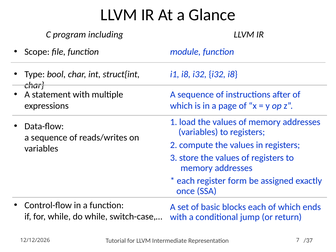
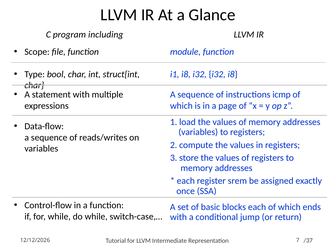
after: after -> icmp
form: form -> srem
